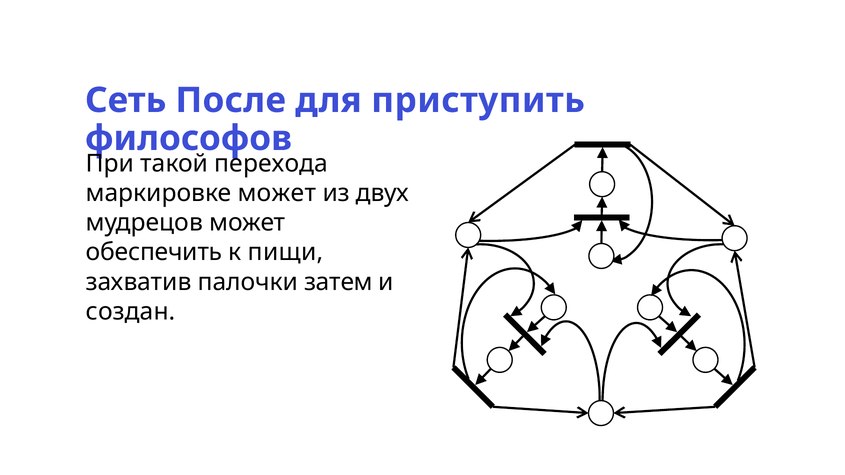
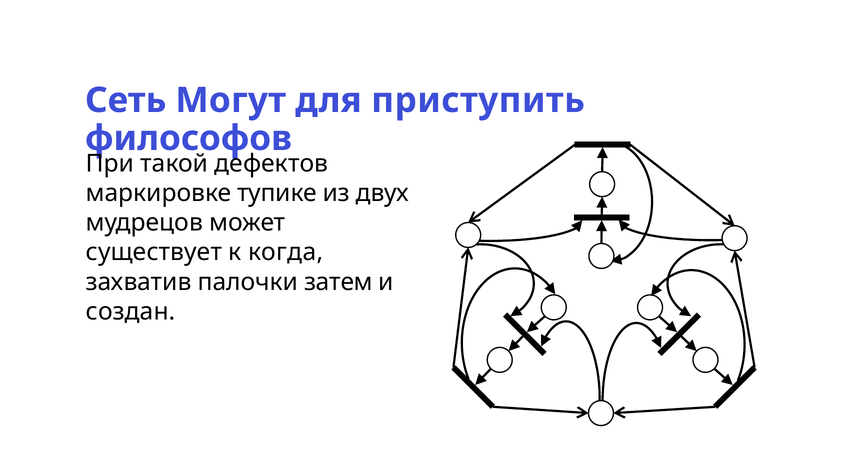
После: После -> Могут
перехода: перехода -> дефектов
маркировке может: может -> тупике
обеспечить: обеспечить -> существует
пищи: пищи -> когда
